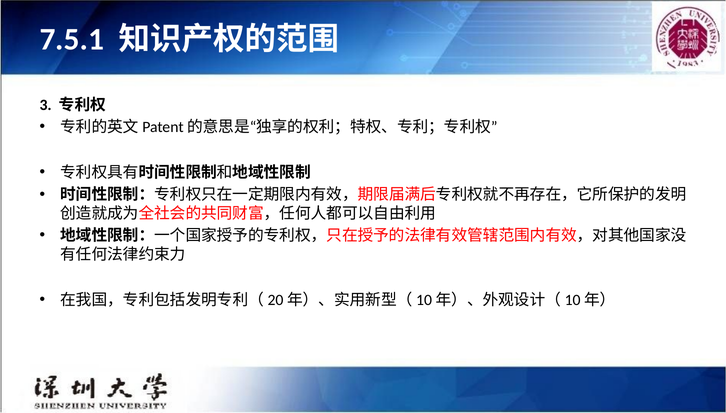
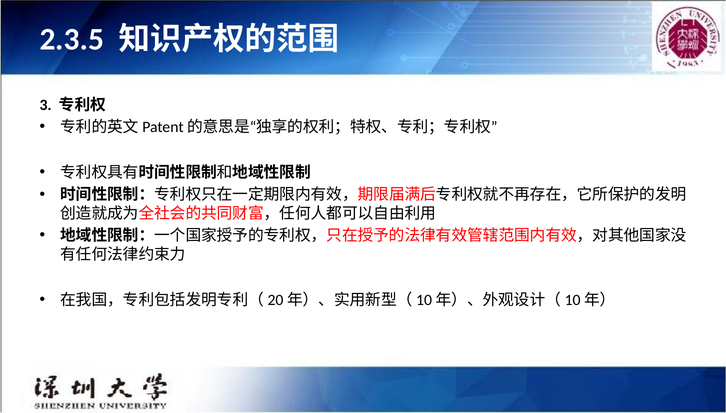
7.5.1: 7.5.1 -> 2.3.5
